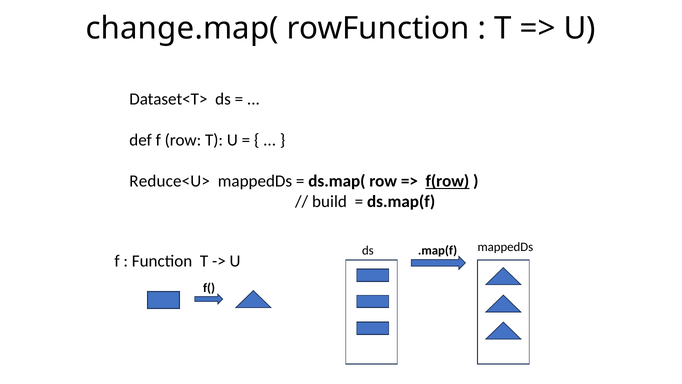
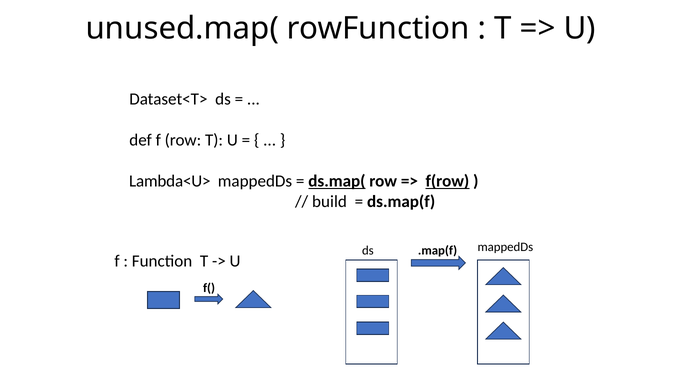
change.map(: change.map( -> unused.map(
Reduce<U>: Reduce<U> -> Lambda<U>
ds.map( underline: none -> present
